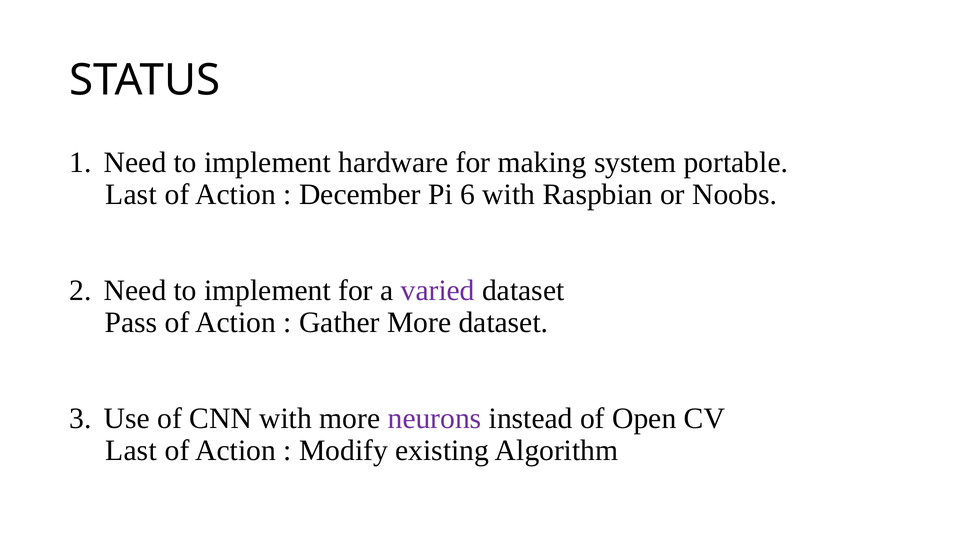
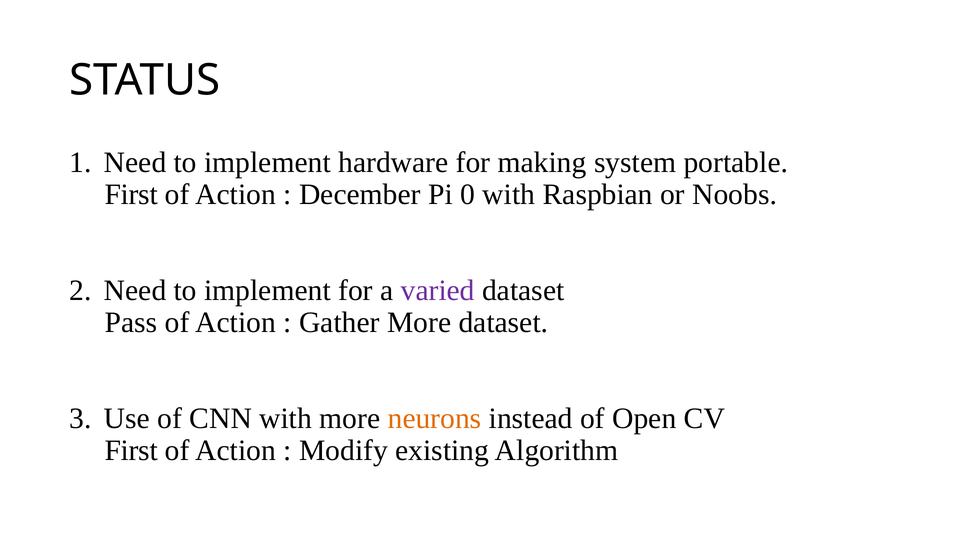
Last at (131, 195): Last -> First
6: 6 -> 0
neurons colour: purple -> orange
Last at (131, 451): Last -> First
